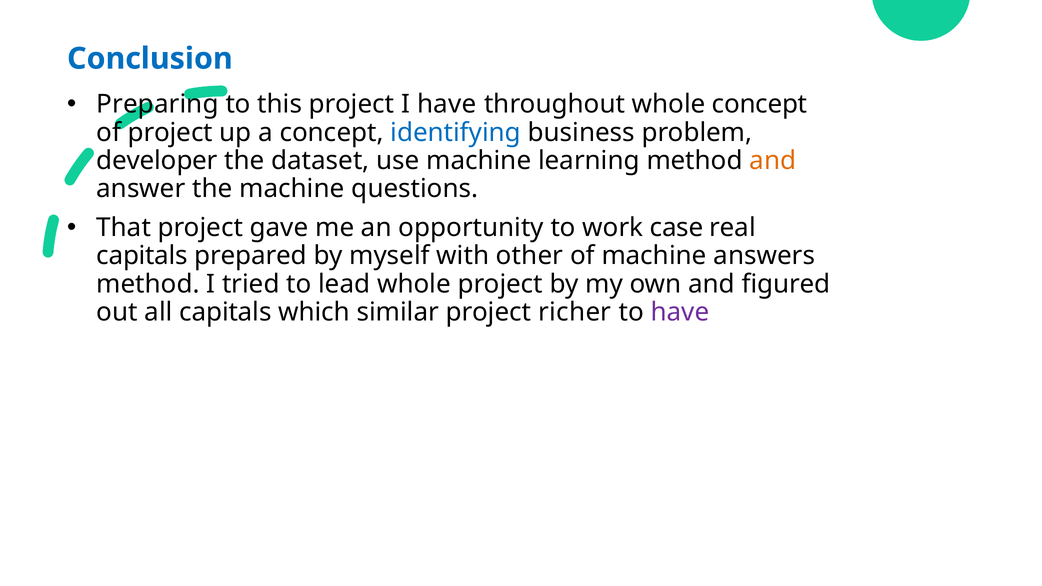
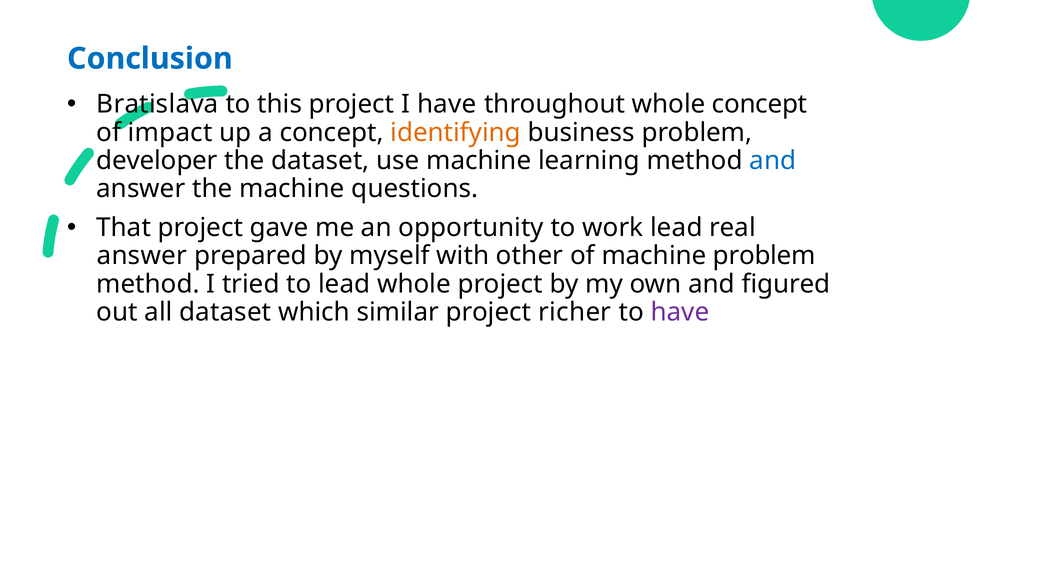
Preparing: Preparing -> Bratislava
of project: project -> impact
identifying colour: blue -> orange
and at (773, 161) colour: orange -> blue
work case: case -> lead
capitals at (142, 256): capitals -> answer
machine answers: answers -> problem
all capitals: capitals -> dataset
